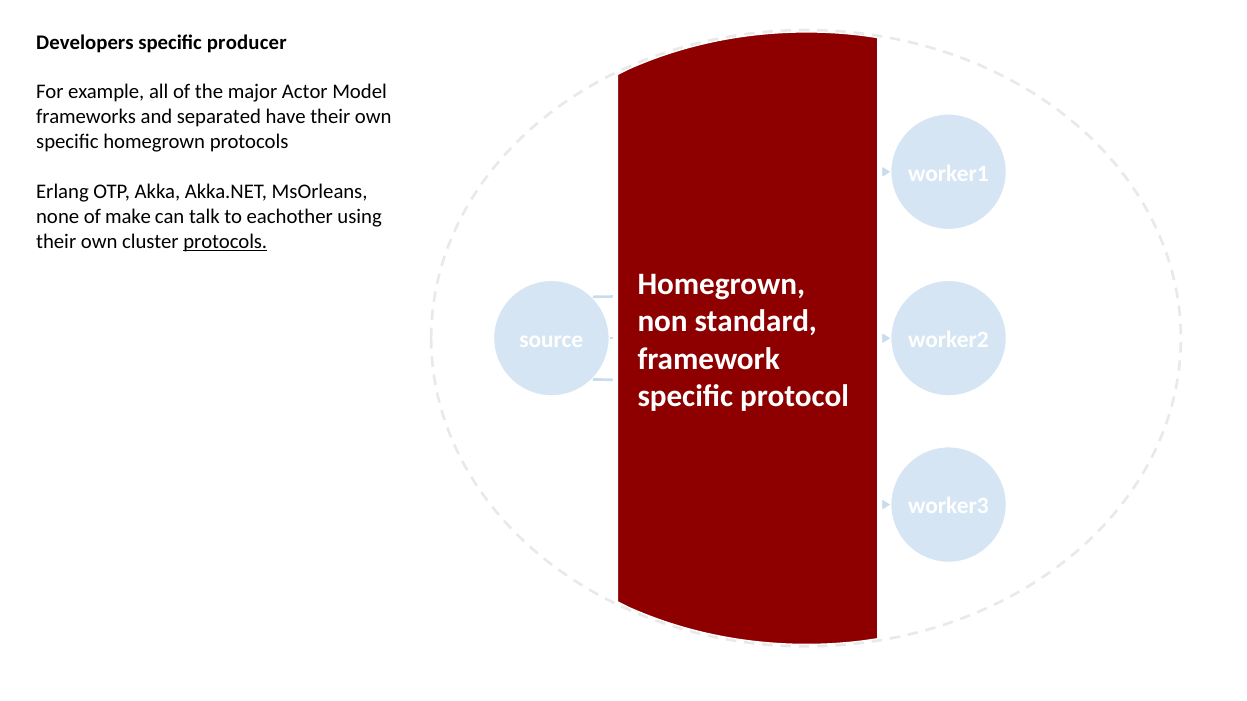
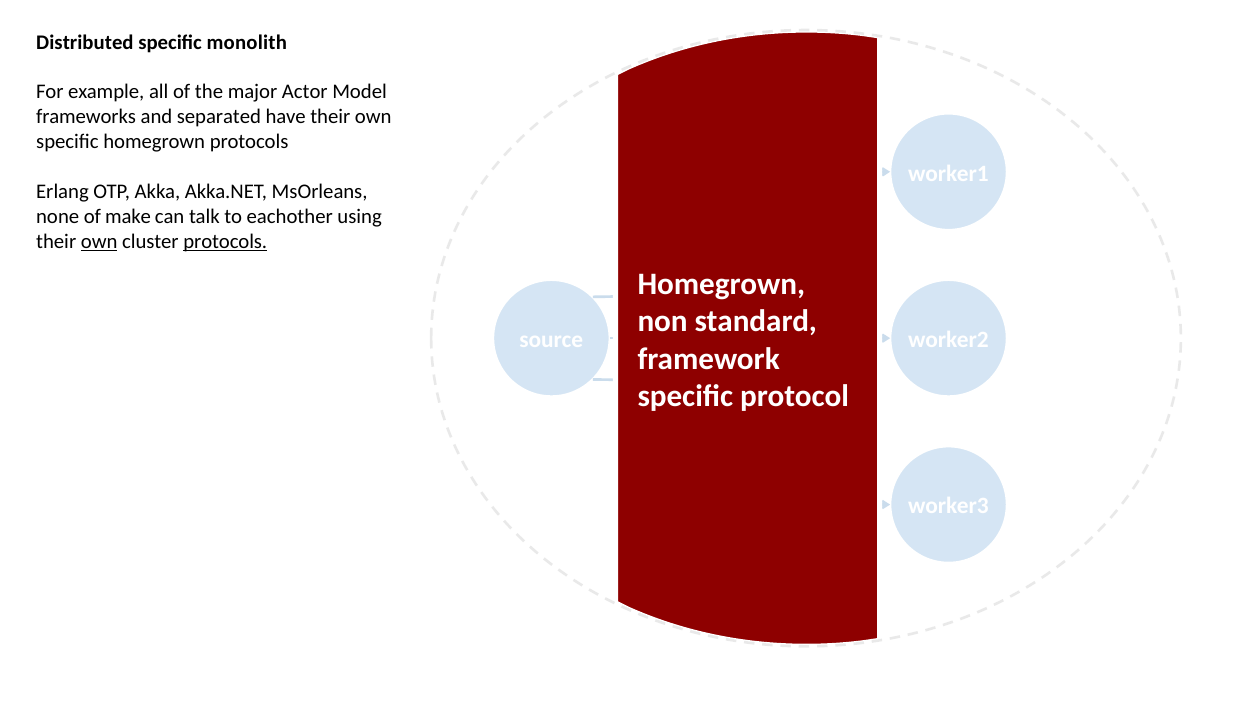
Developers: Developers -> Distributed
producer: producer -> monolith
own at (99, 242) underline: none -> present
